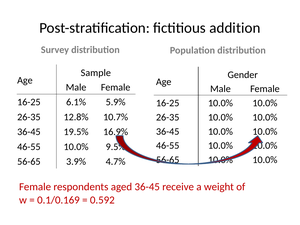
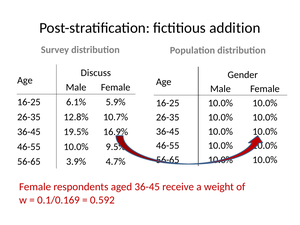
Sample: Sample -> Discuss
